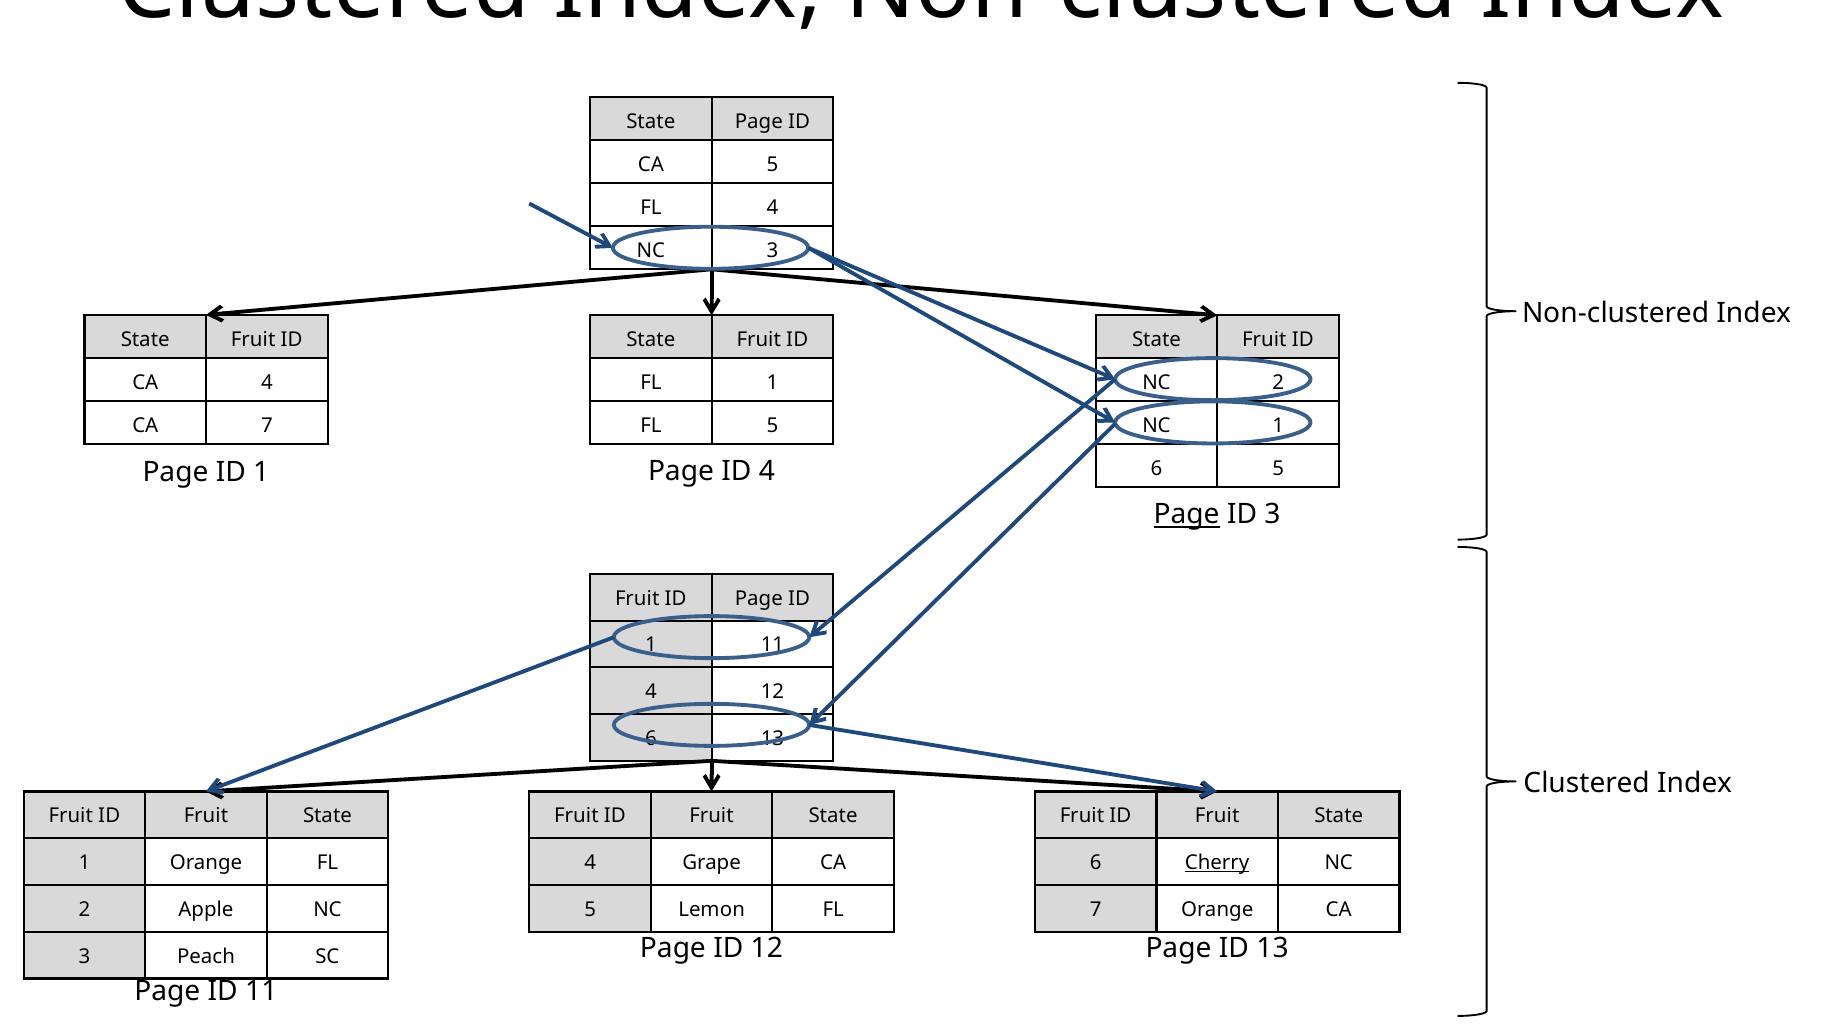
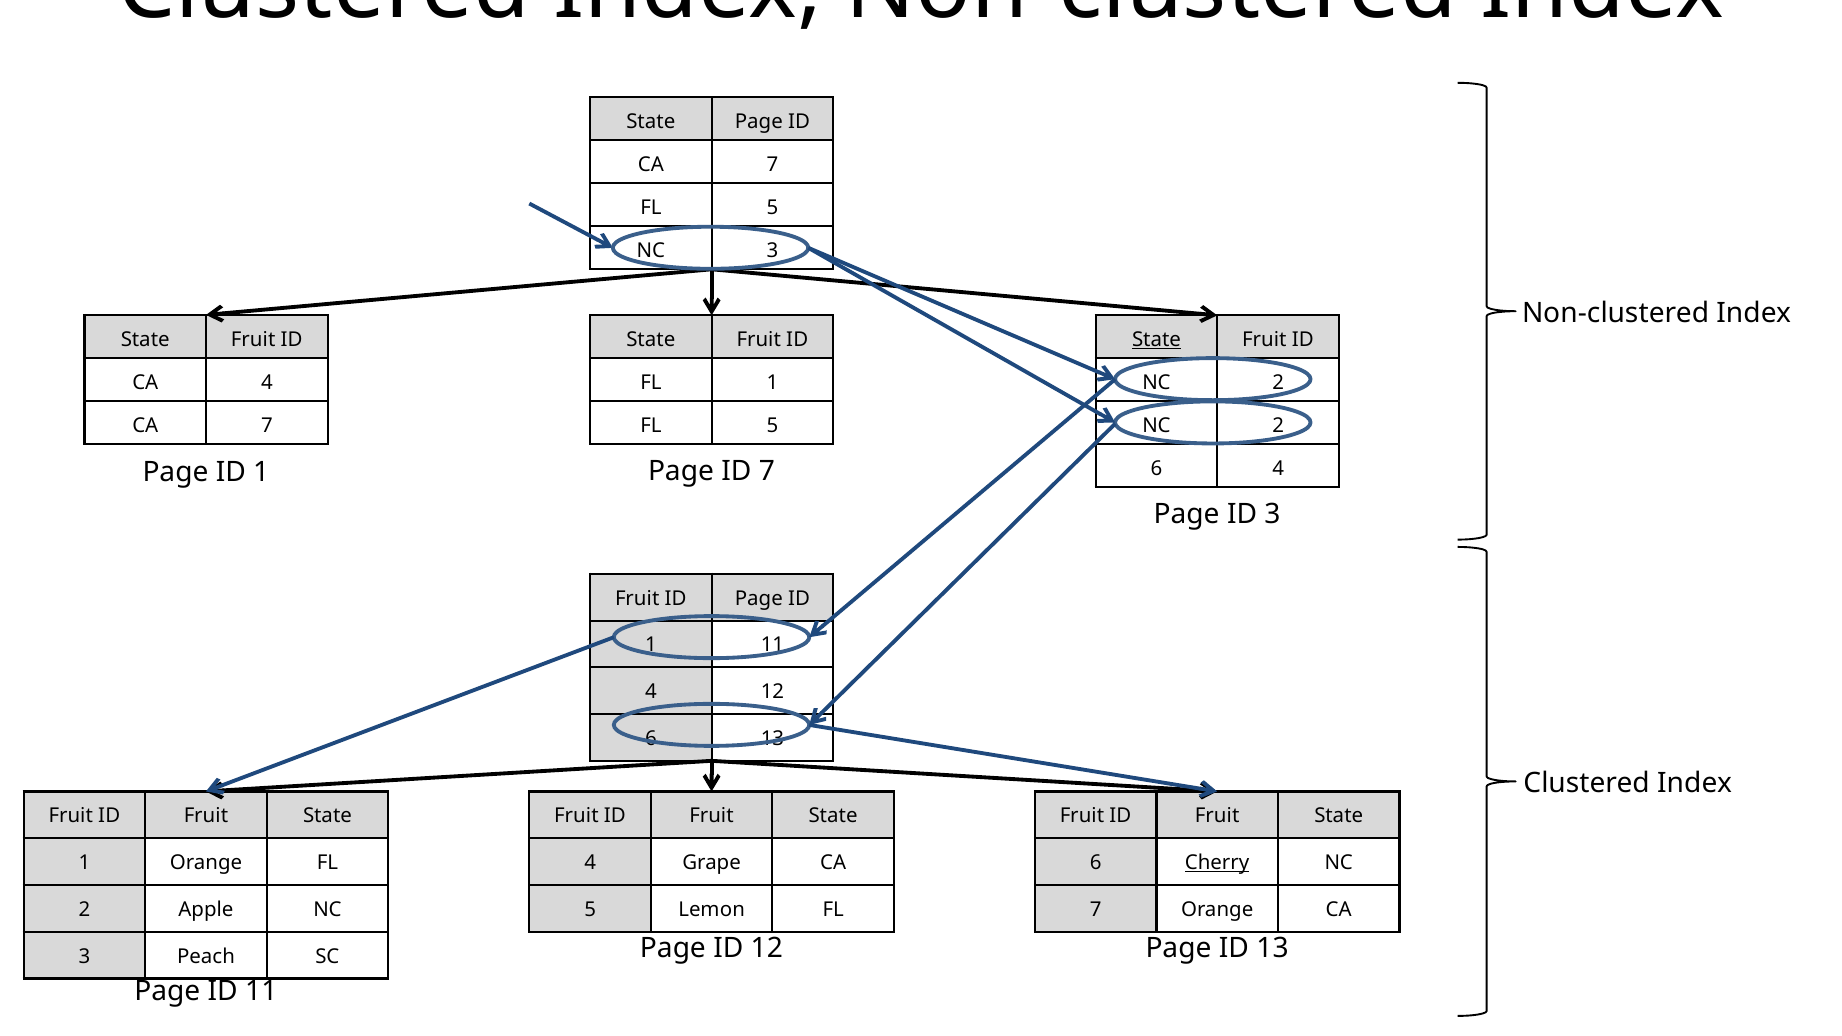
5 at (773, 165): 5 -> 7
4 at (773, 208): 4 -> 5
State at (1156, 340) underline: none -> present
1 at (1278, 426): 1 -> 2
6 5: 5 -> 4
ID 4: 4 -> 7
Page at (1187, 515) underline: present -> none
